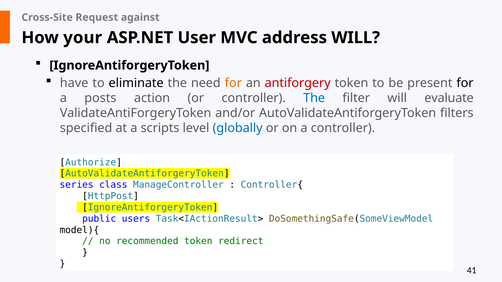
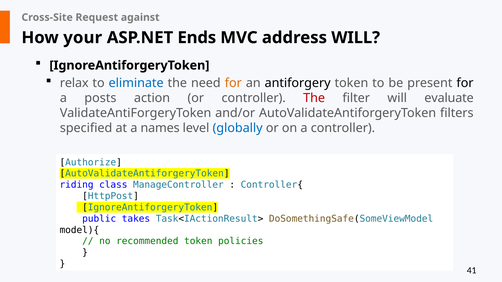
User: User -> Ends
have: have -> relax
eliminate colour: black -> blue
antiforgery colour: red -> black
The at (314, 98) colour: blue -> red
scripts: scripts -> names
series: series -> riding
users: users -> takes
redirect: redirect -> policies
